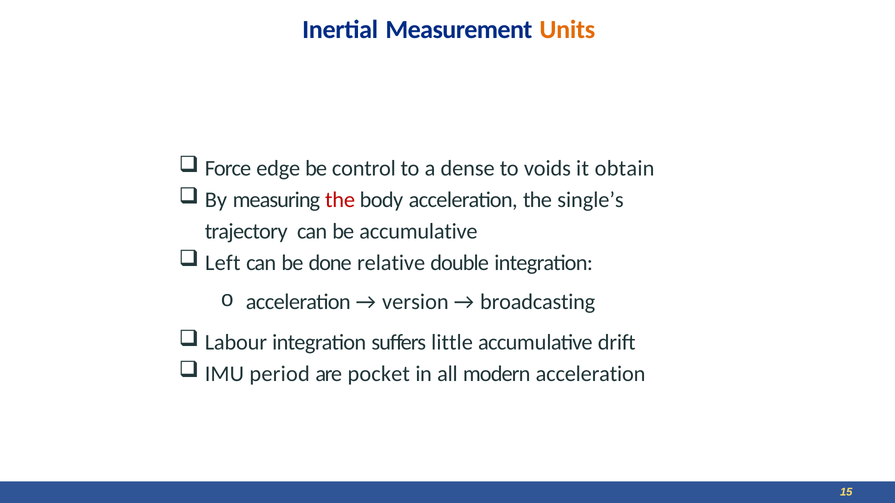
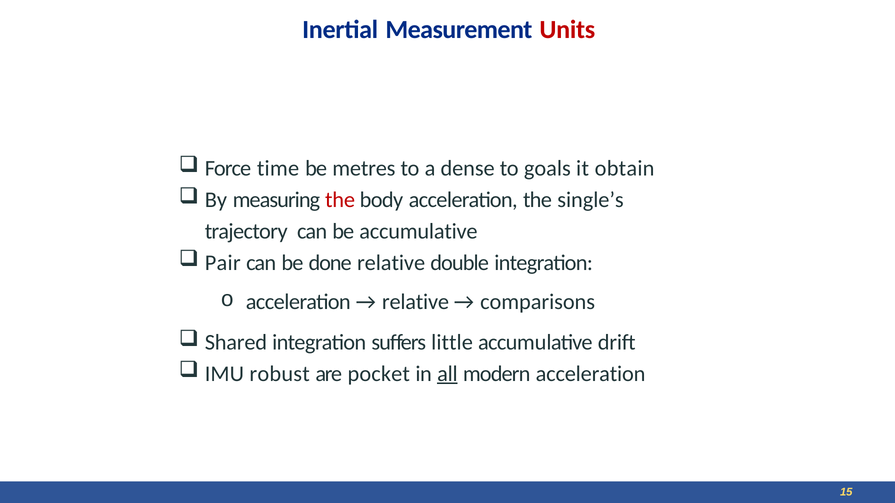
Units colour: orange -> red
edge: edge -> time
control: control -> metres
voids: voids -> goals
Left: Left -> Pair
version at (415, 302): version -> relative
broadcasting: broadcasting -> comparisons
Labour: Labour -> Shared
period: period -> robust
all underline: none -> present
